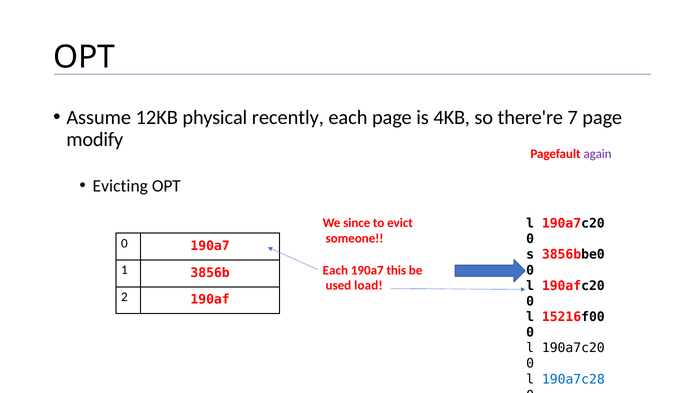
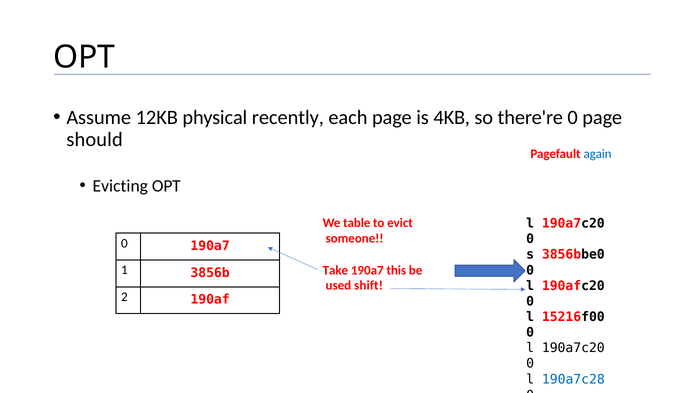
there're 7: 7 -> 0
modify: modify -> should
again colour: purple -> blue
since: since -> table
Each at (335, 270): Each -> Take
load: load -> shift
